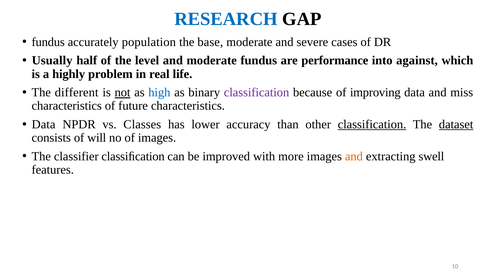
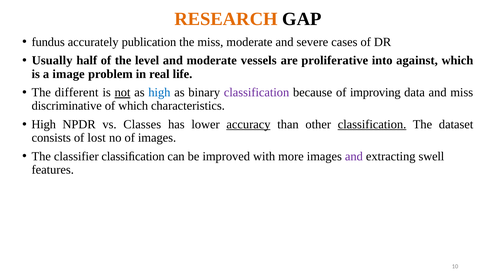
RESEARCH colour: blue -> orange
population: population -> publication
the base: base -> miss
moderate fundus: fundus -> vessels
performance: performance -> proliferative
highly: highly -> image
characteristics at (67, 106): characteristics -> discriminative
of future: future -> which
Data at (44, 124): Data -> High
accuracy underline: none -> present
dataset underline: present -> none
will: will -> lost
and at (354, 156) colour: orange -> purple
